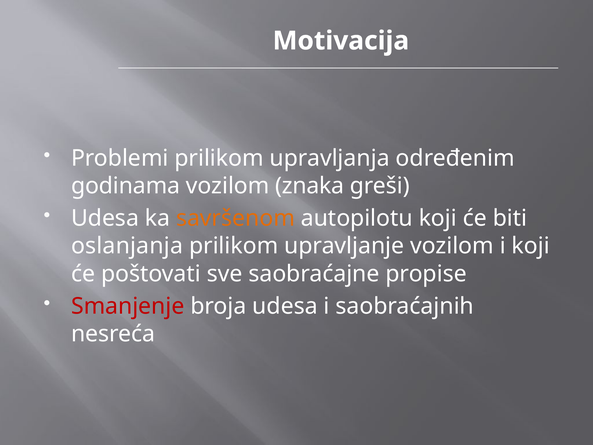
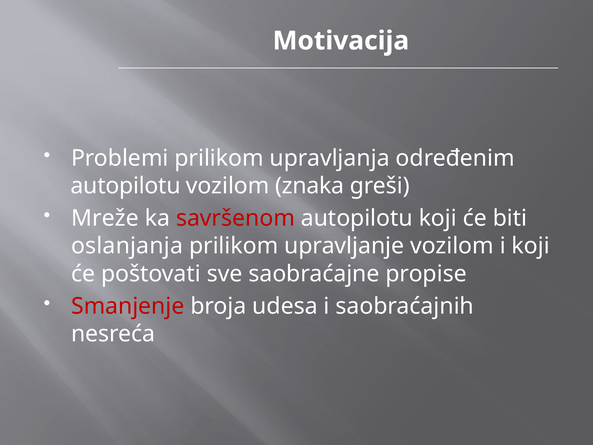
godinama at (126, 186): godinama -> autopilotu
Udesa at (105, 218): Udesa -> Mreže
savršenom colour: orange -> red
